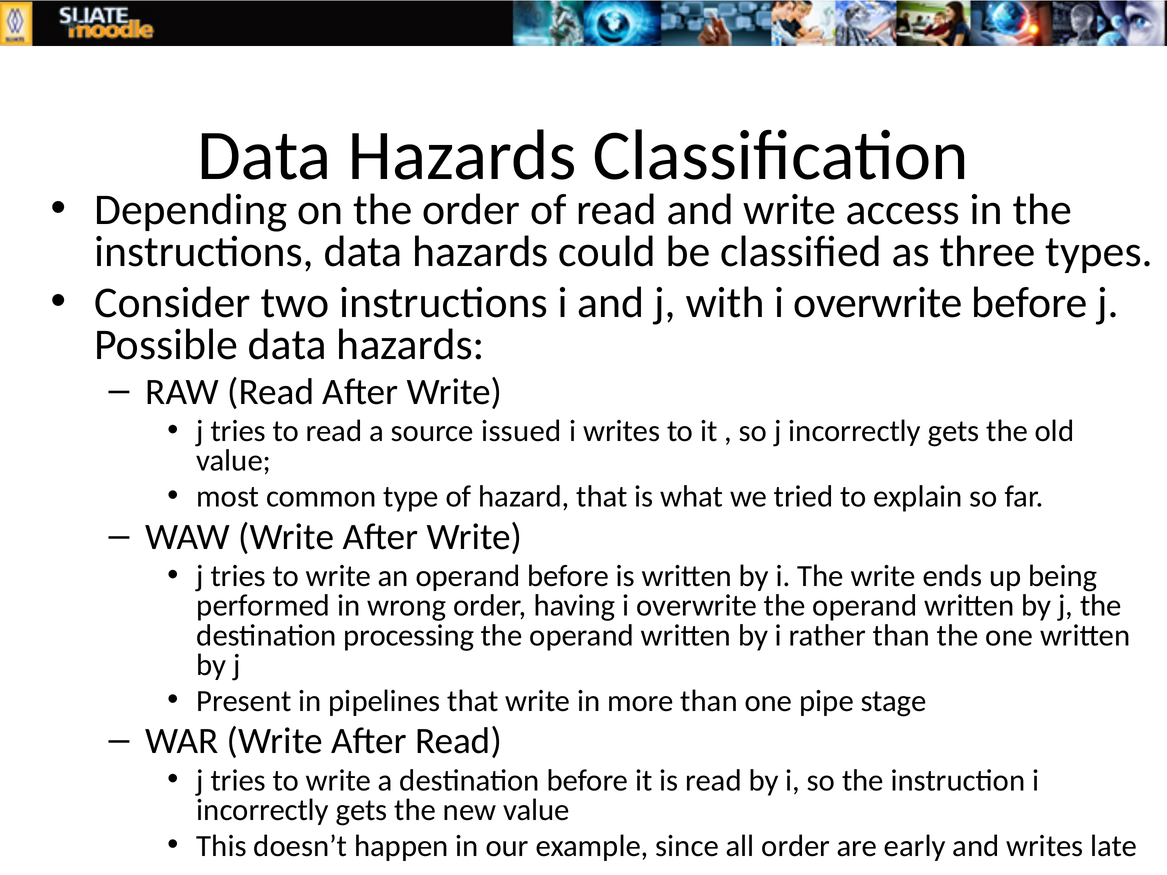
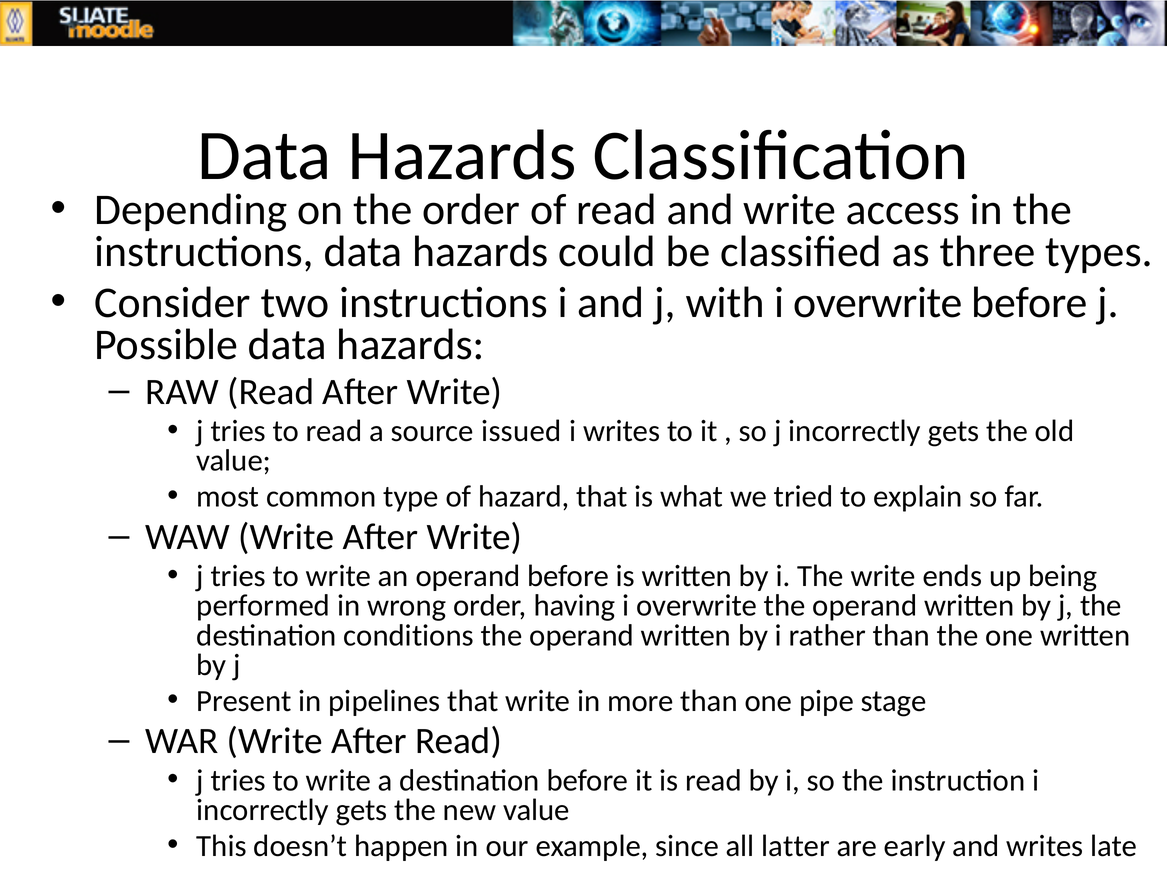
processing: processing -> conditions
all order: order -> latter
